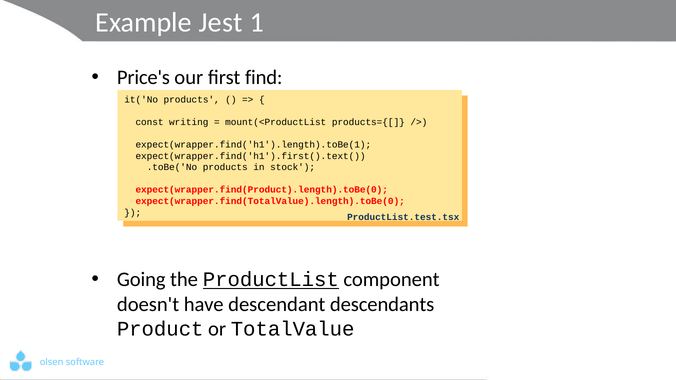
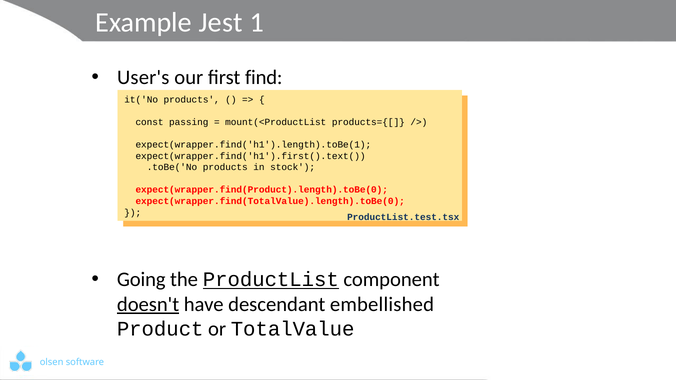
Price's: Price's -> User's
writing: writing -> passing
doesn't underline: none -> present
descendants: descendants -> embellished
